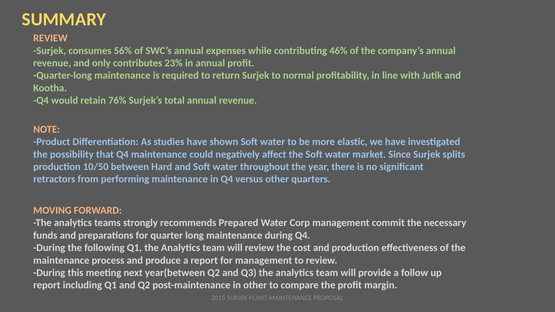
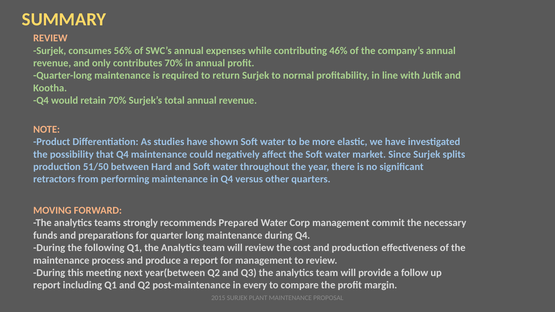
contributes 23%: 23% -> 70%
retain 76%: 76% -> 70%
10/50: 10/50 -> 51/50
in other: other -> every
